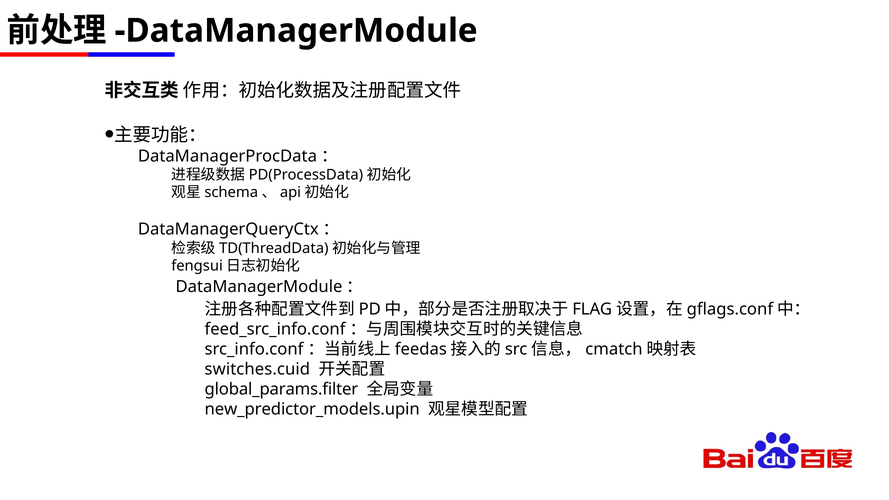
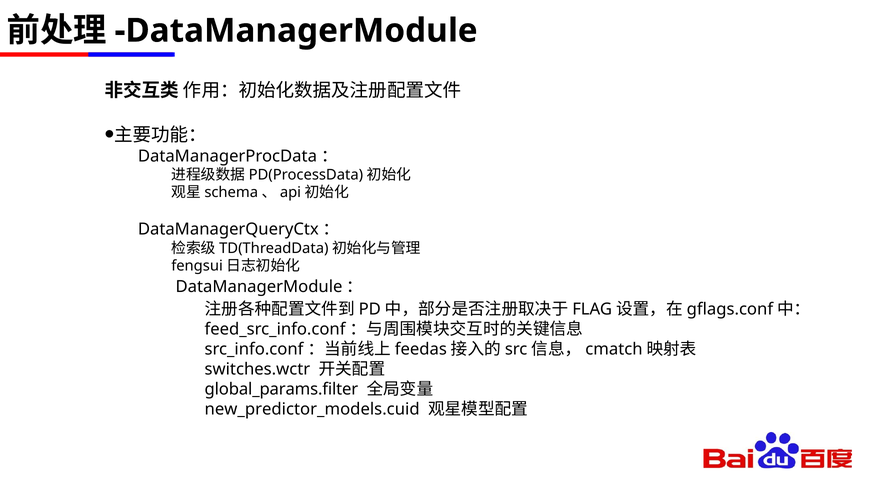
switches.cuid: switches.cuid -> switches.wctr
new_predictor_models.upin: new_predictor_models.upin -> new_predictor_models.cuid
